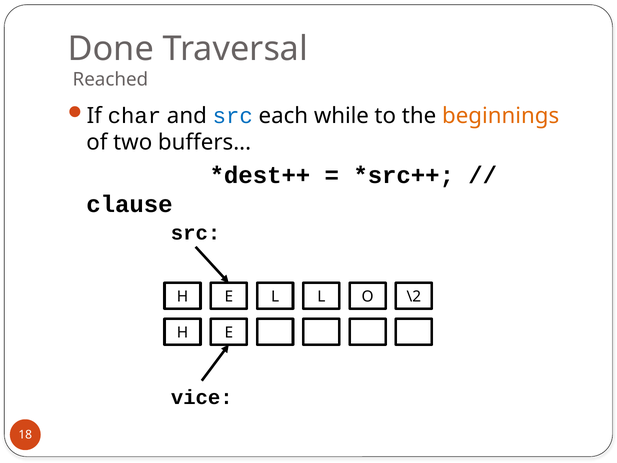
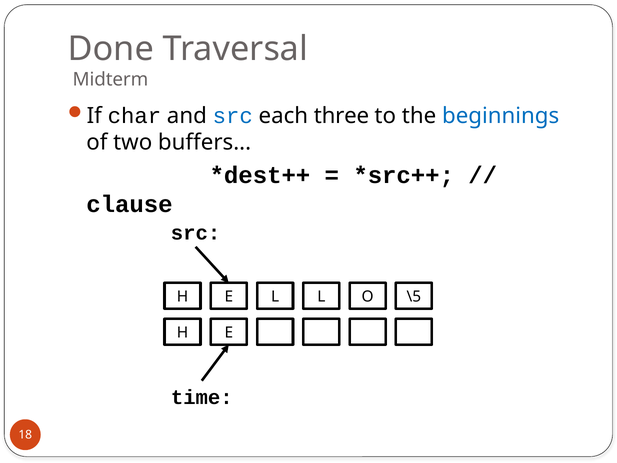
Reached: Reached -> Midterm
while: while -> three
beginnings colour: orange -> blue
\2: \2 -> \5
vice: vice -> time
